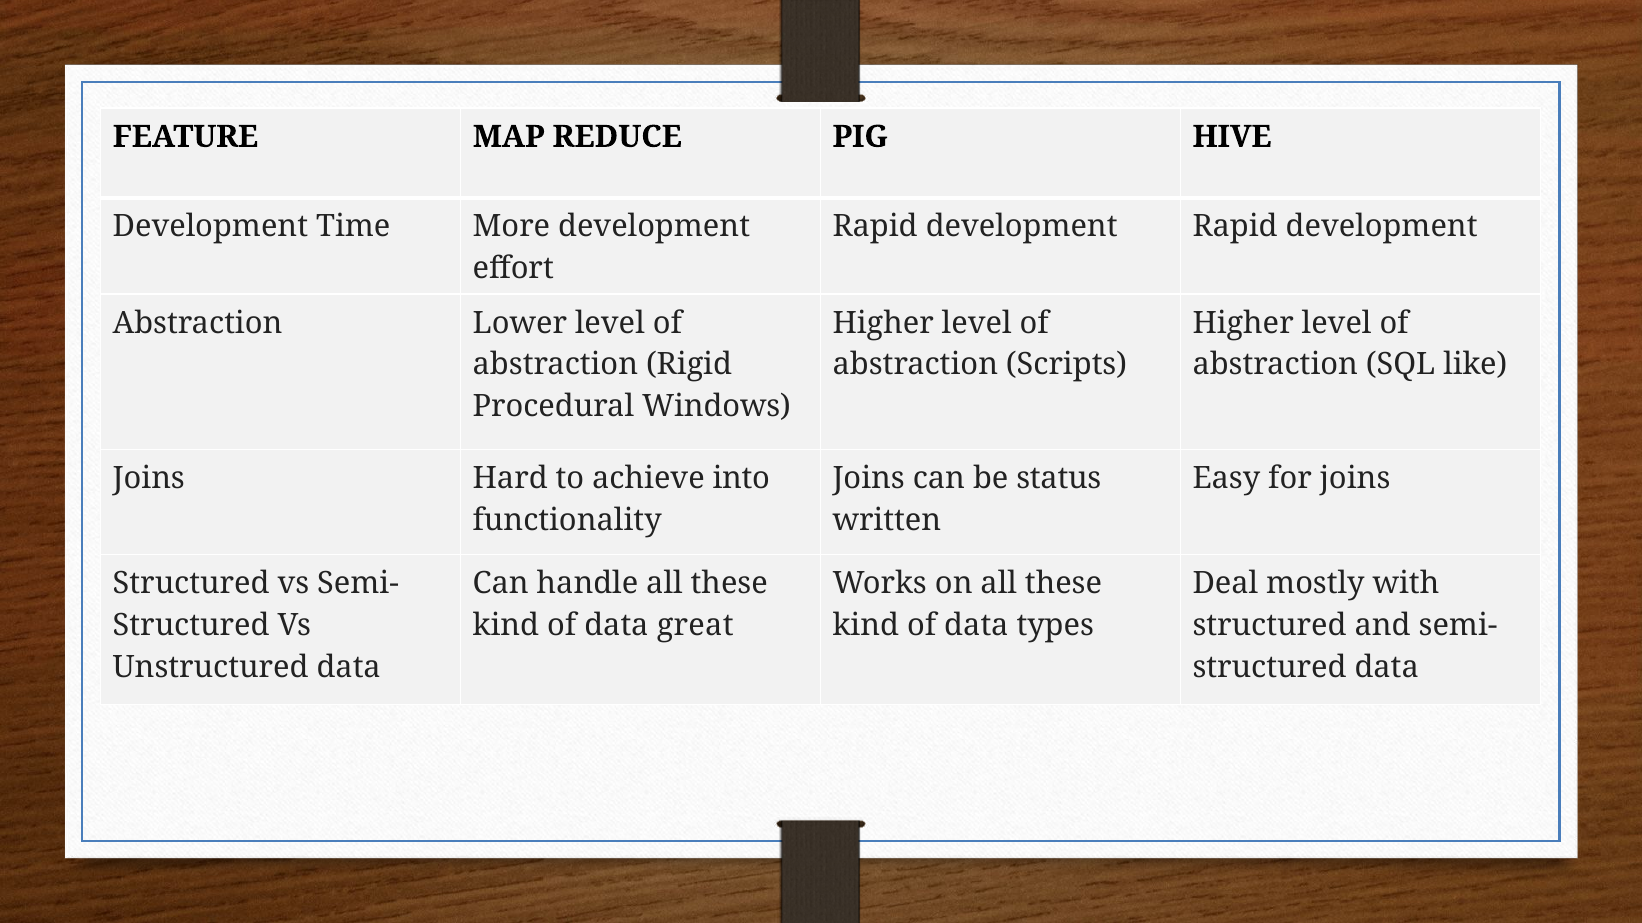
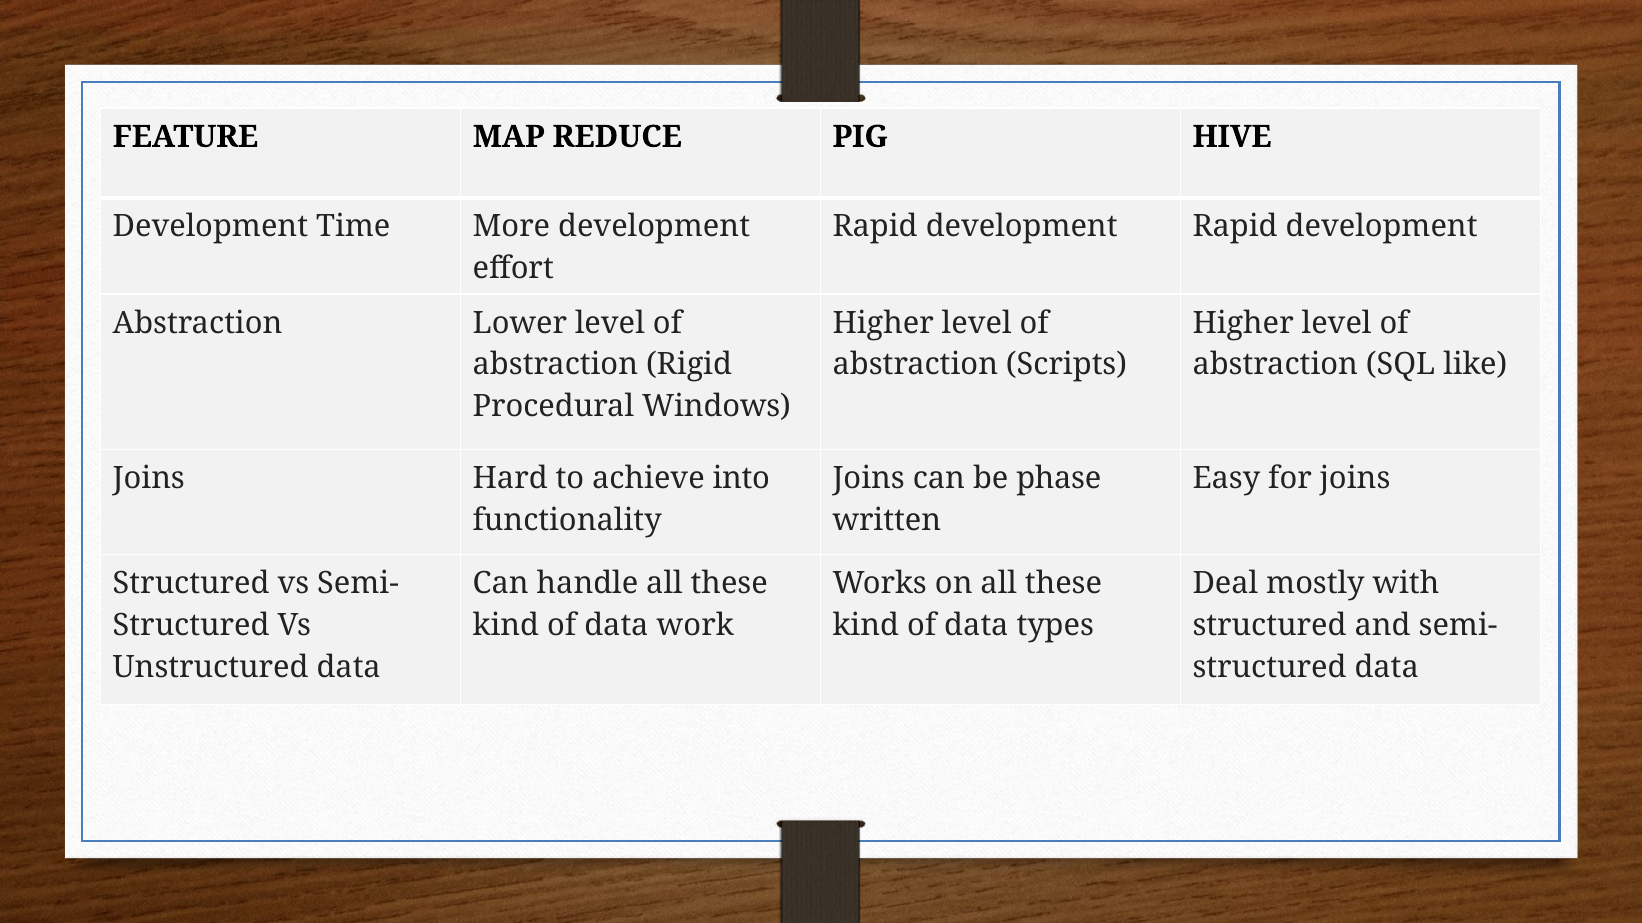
status: status -> phase
great: great -> work
